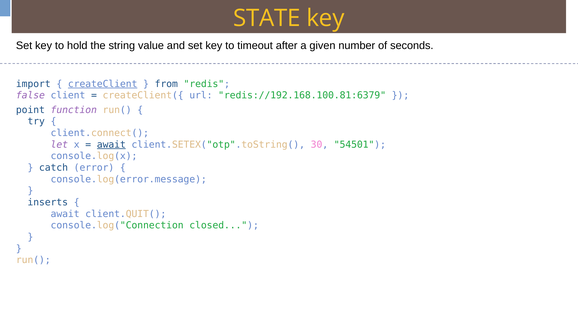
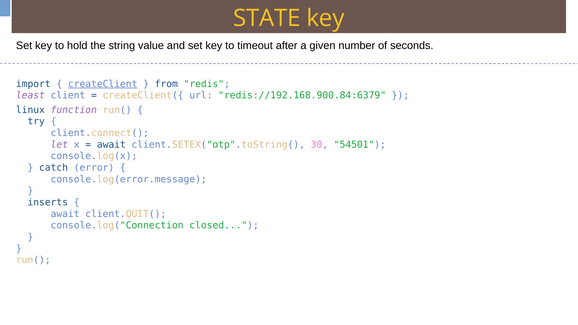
false: false -> least
redis://192.168.100.81:6379: redis://192.168.100.81:6379 -> redis://192.168.900.84:6379
point: point -> linux
await at (111, 145) underline: present -> none
